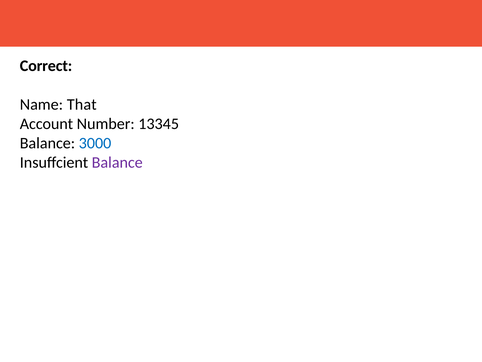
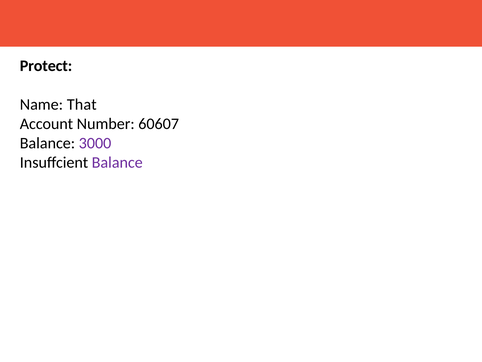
Correct: Correct -> Protect
13345: 13345 -> 60607
3000 colour: blue -> purple
